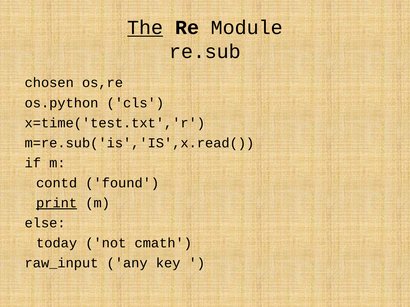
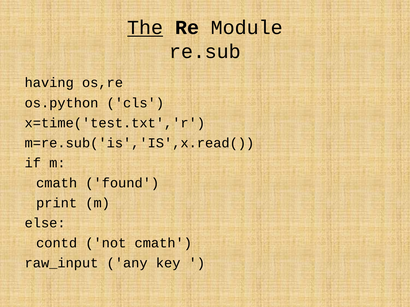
chosen: chosen -> having
contd at (57, 183): contd -> cmath
print underline: present -> none
today: today -> contd
